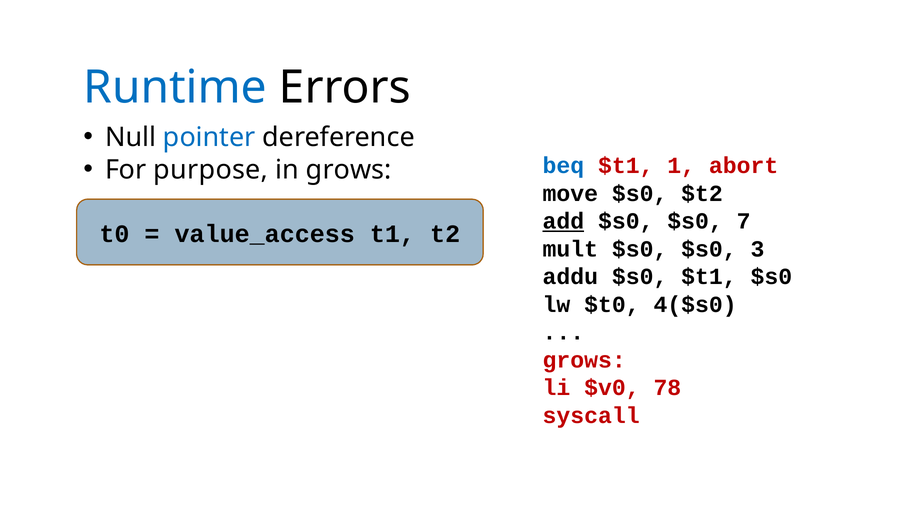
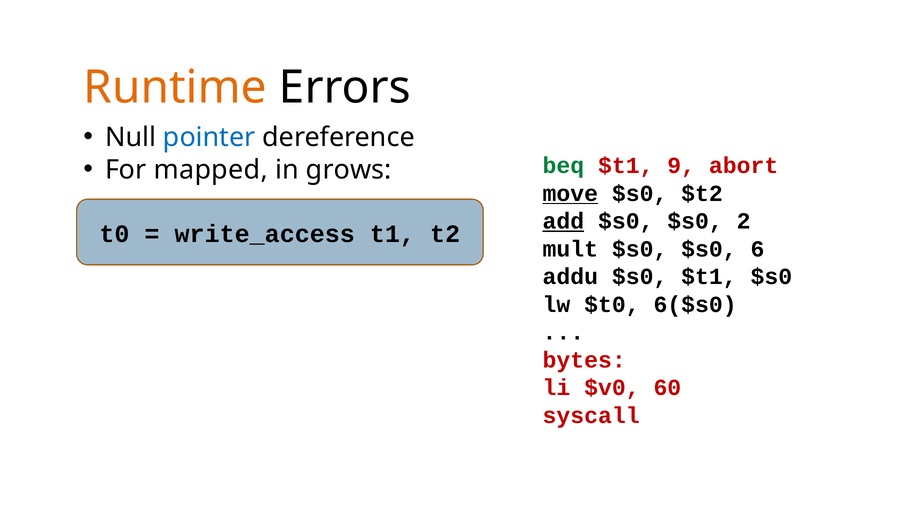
Runtime colour: blue -> orange
purpose: purpose -> mapped
beq colour: blue -> green
1: 1 -> 9
move underline: none -> present
7: 7 -> 2
value_access: value_access -> write_access
3: 3 -> 6
4($s0: 4($s0 -> 6($s0
grows at (584, 360): grows -> bytes
78: 78 -> 60
